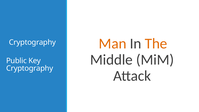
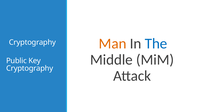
The colour: orange -> blue
